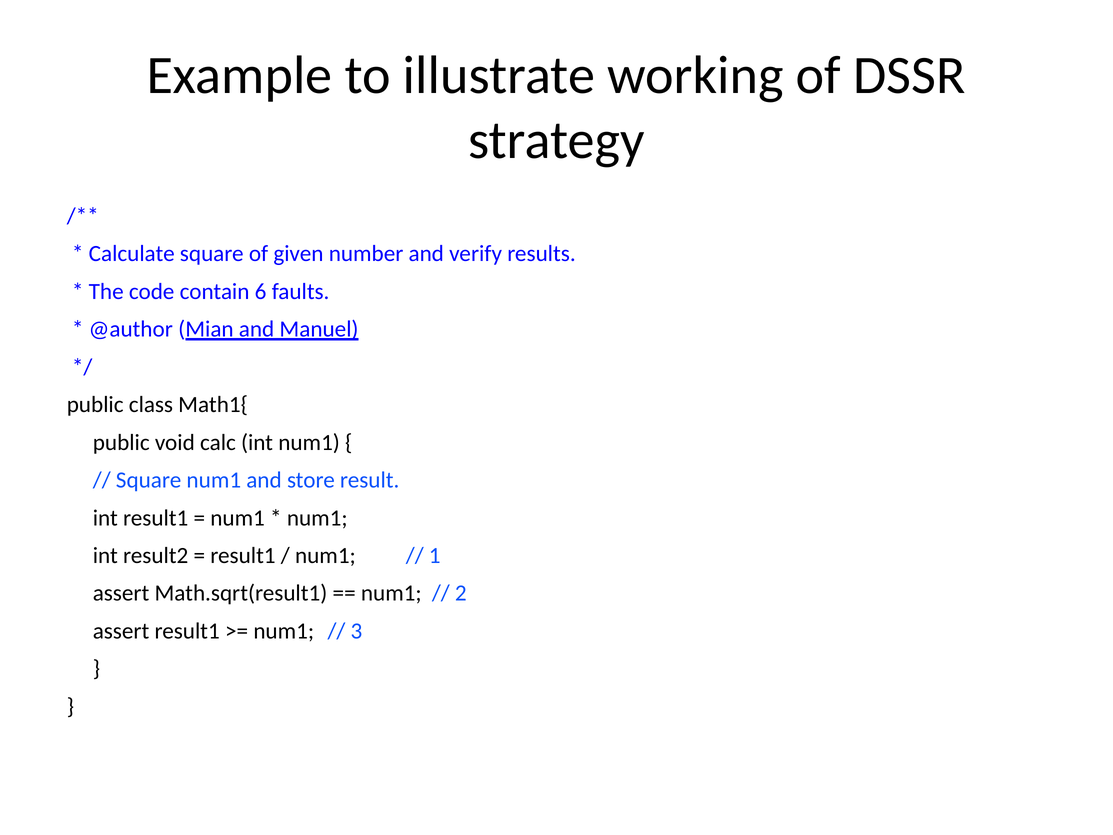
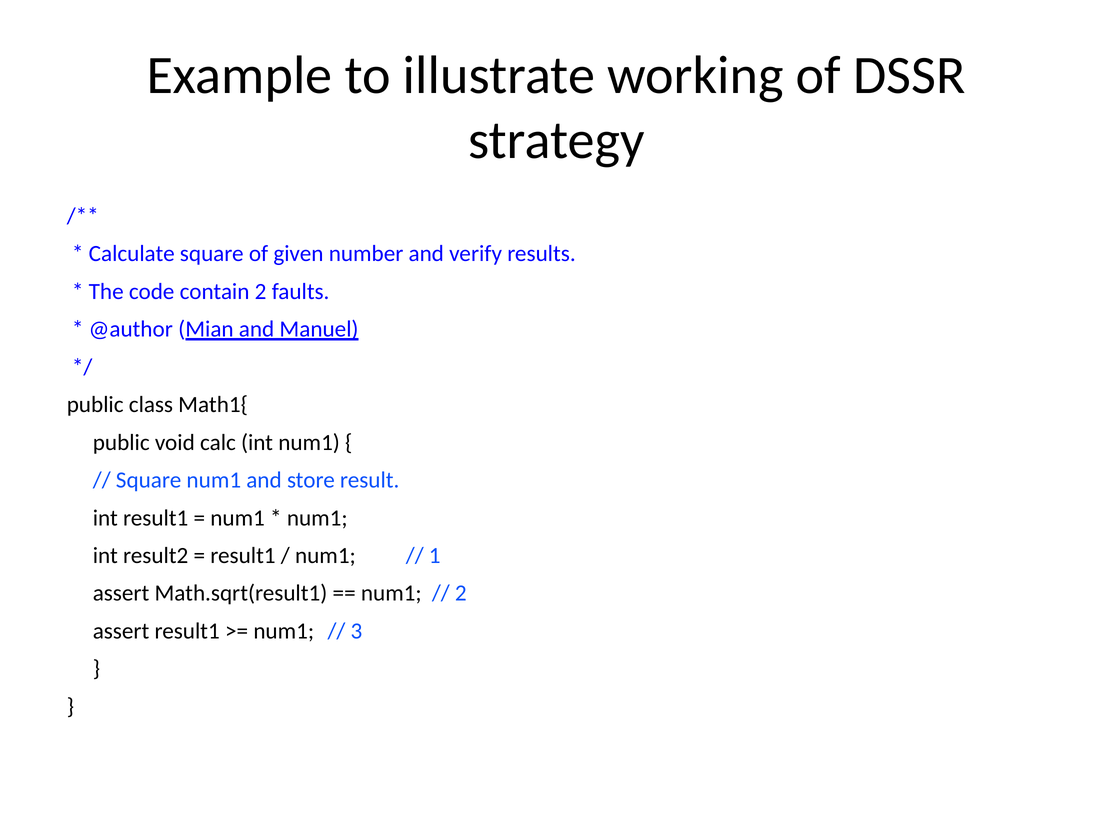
contain 6: 6 -> 2
